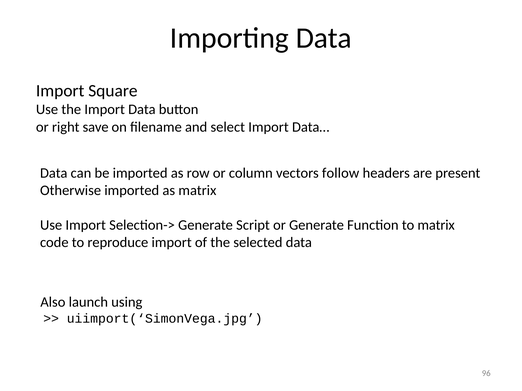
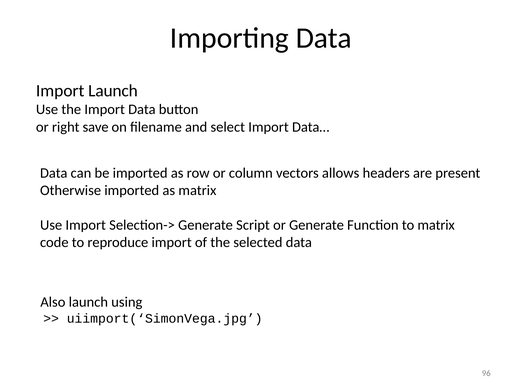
Import Square: Square -> Launch
follow: follow -> allows
